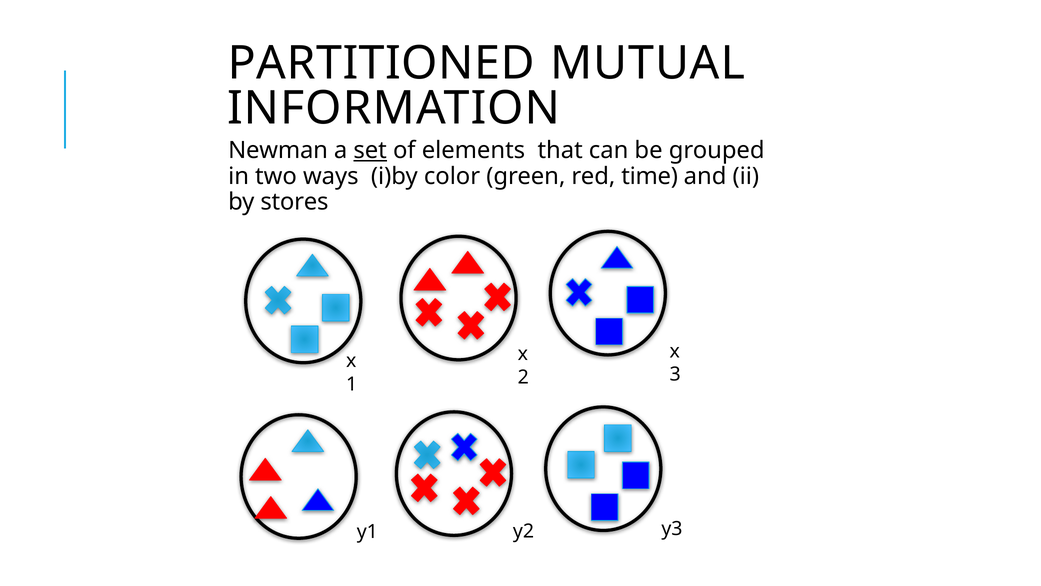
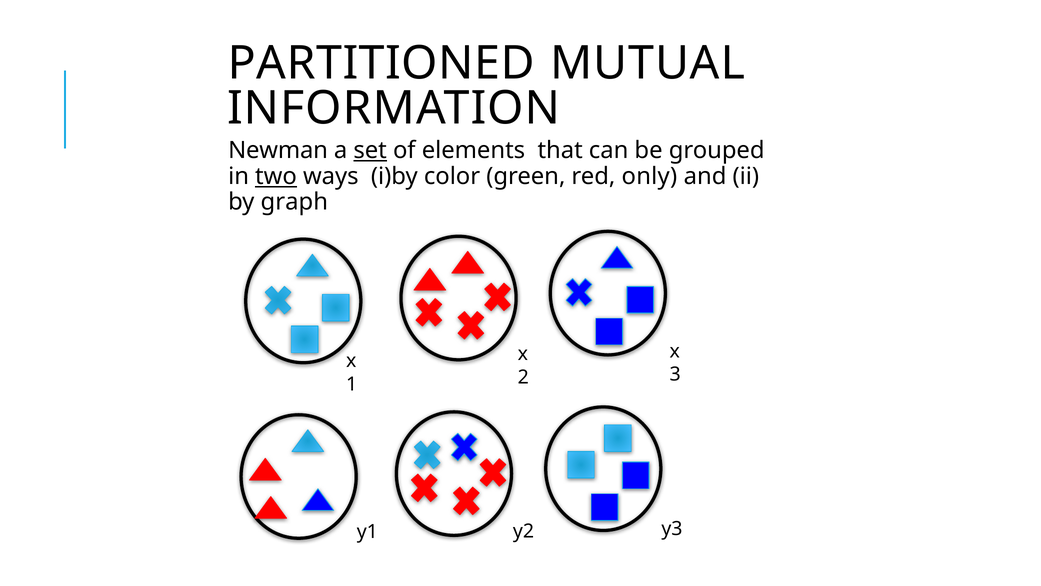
two underline: none -> present
time: time -> only
stores: stores -> graph
